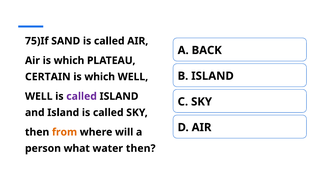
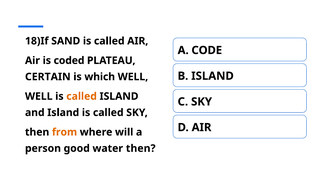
75)If: 75)If -> 18)If
BACK: BACK -> CODE
Air is which: which -> coded
called at (82, 96) colour: purple -> orange
what: what -> good
